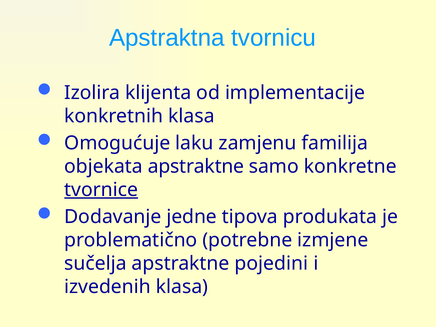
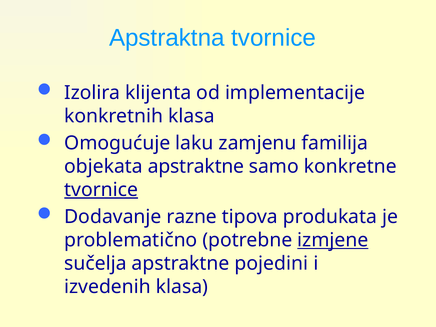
Apstraktna tvornicu: tvornicu -> tvornice
jedne: jedne -> razne
izmjene underline: none -> present
